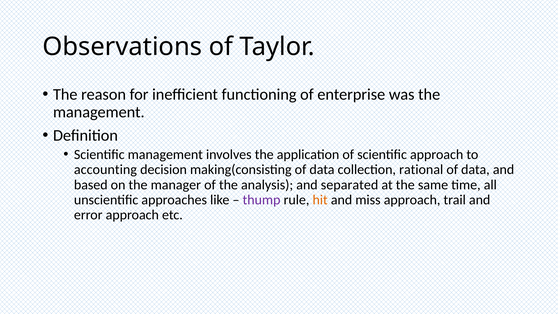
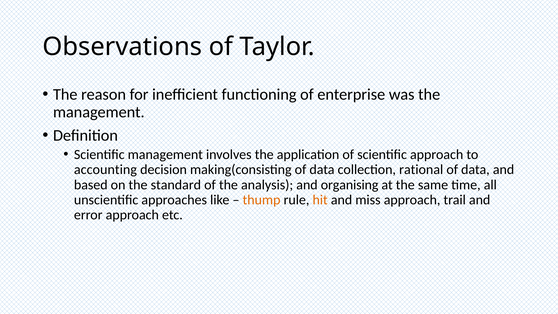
manager: manager -> standard
separated: separated -> organising
thump colour: purple -> orange
